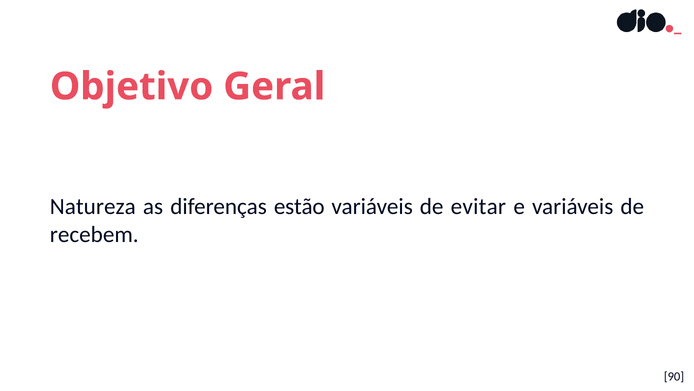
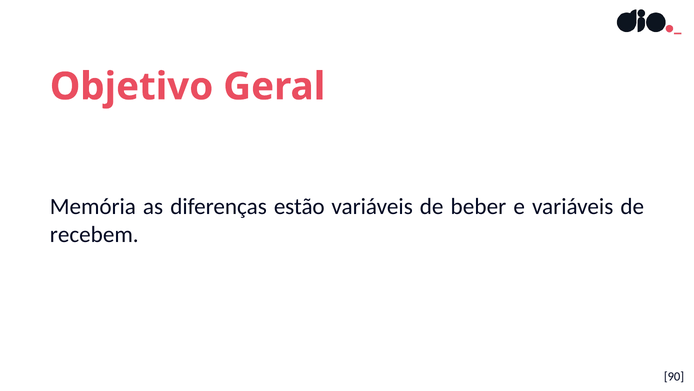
Natureza: Natureza -> Memória
evitar: evitar -> beber
